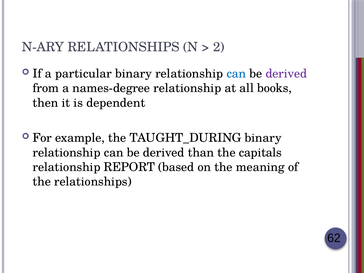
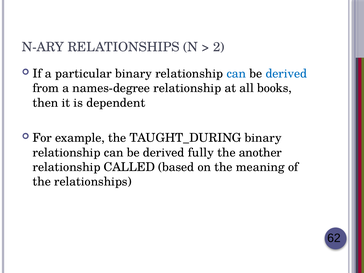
derived at (286, 74) colour: purple -> blue
than: than -> fully
capitals: capitals -> another
REPORT: REPORT -> CALLED
